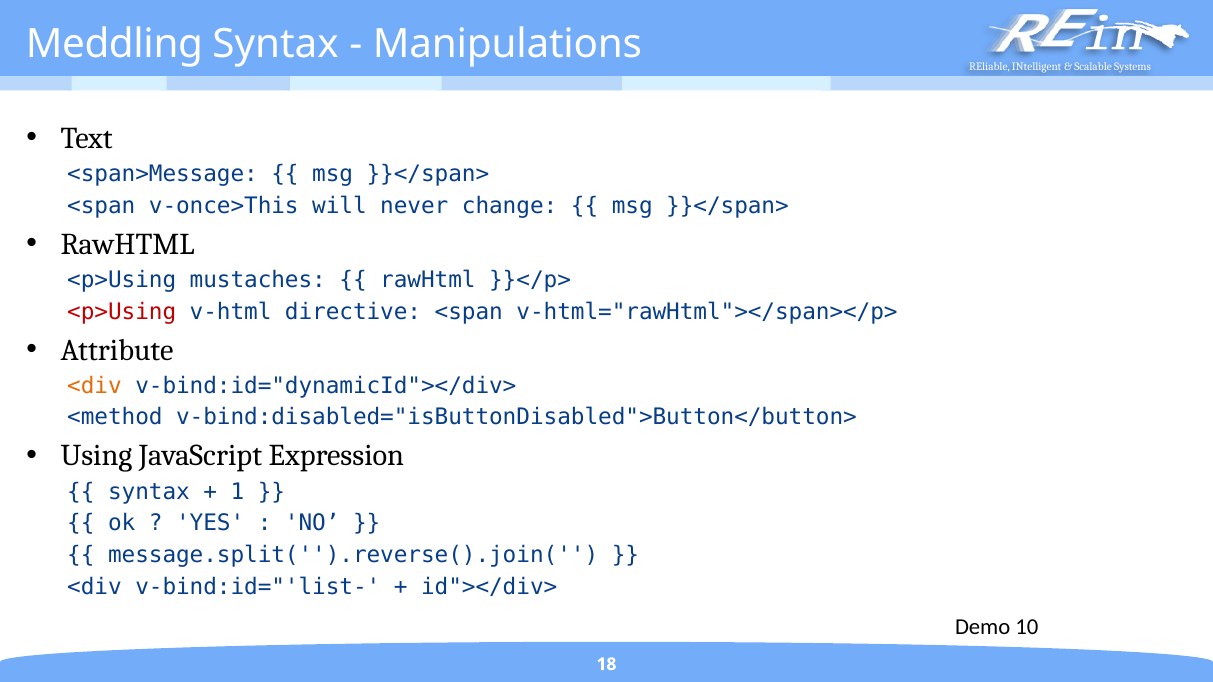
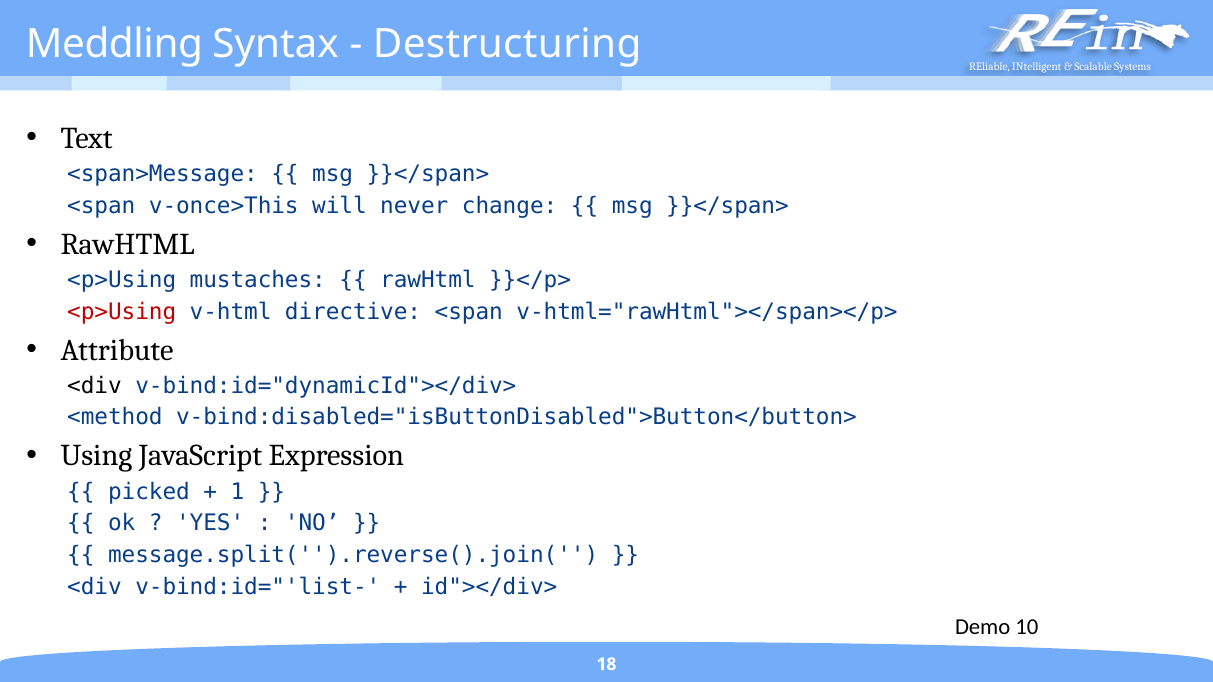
Manipulations: Manipulations -> Destructuring
<div at (95, 386) colour: orange -> black
syntax at (149, 492): syntax -> picked
